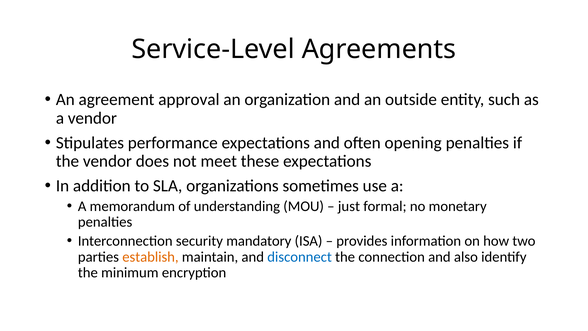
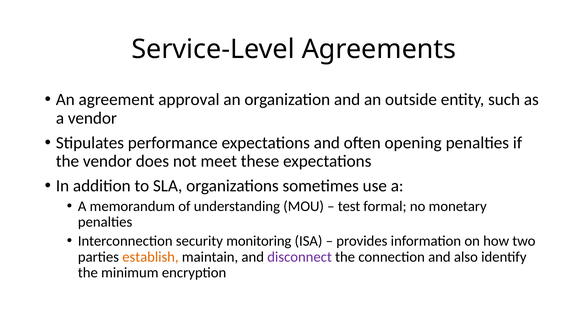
just: just -> test
mandatory: mandatory -> monitoring
disconnect colour: blue -> purple
